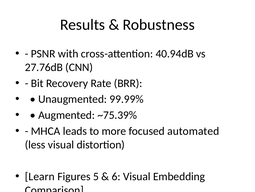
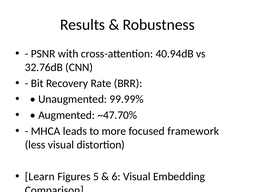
27.76dB: 27.76dB -> 32.76dB
~75.39%: ~75.39% -> ~47.70%
automated: automated -> framework
